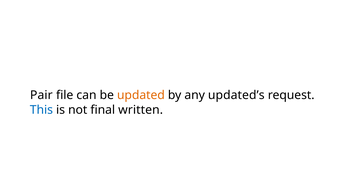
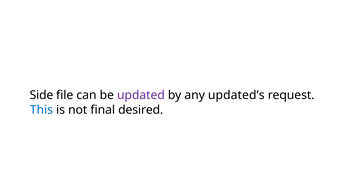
Pair: Pair -> Side
updated colour: orange -> purple
written: written -> desired
